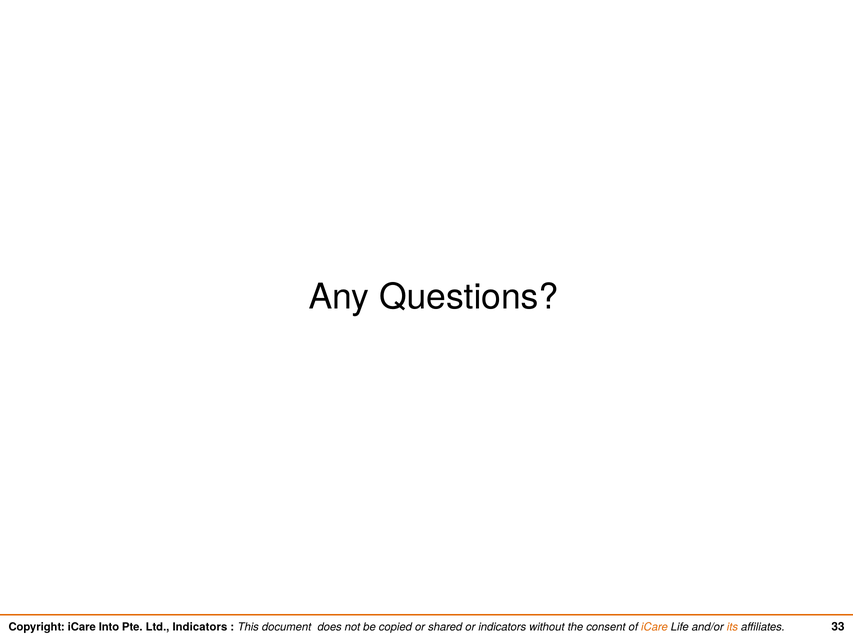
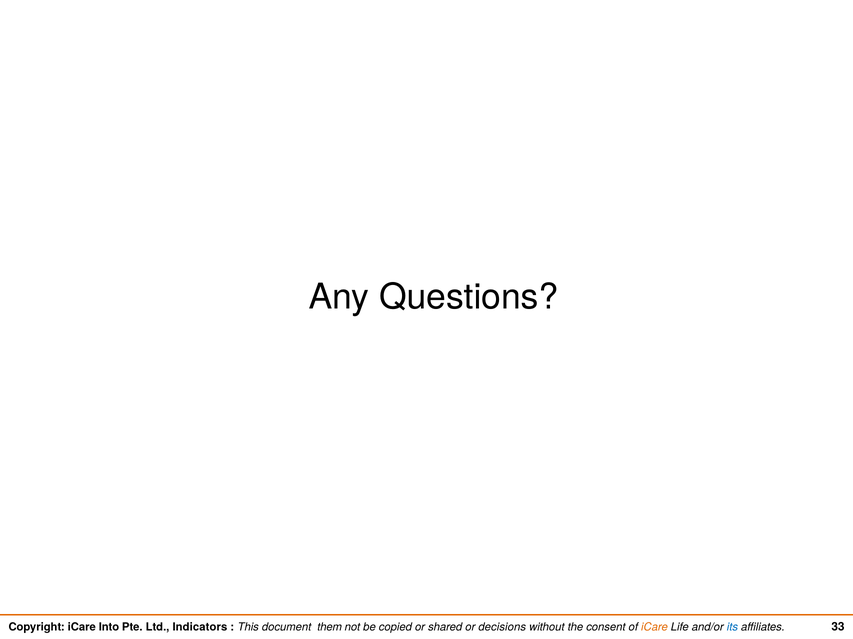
does: does -> them
or indicators: indicators -> decisions
its colour: orange -> blue
